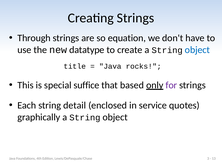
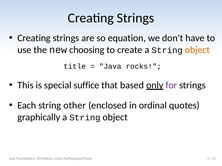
Through at (34, 38): Through -> Creating
datatype: datatype -> choosing
object at (197, 50) colour: blue -> orange
detail: detail -> other
service: service -> ordinal
